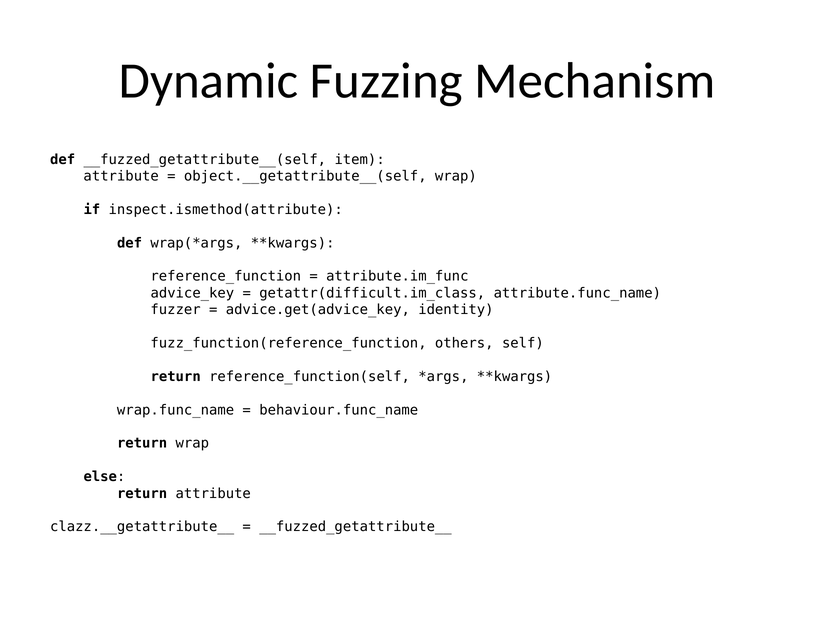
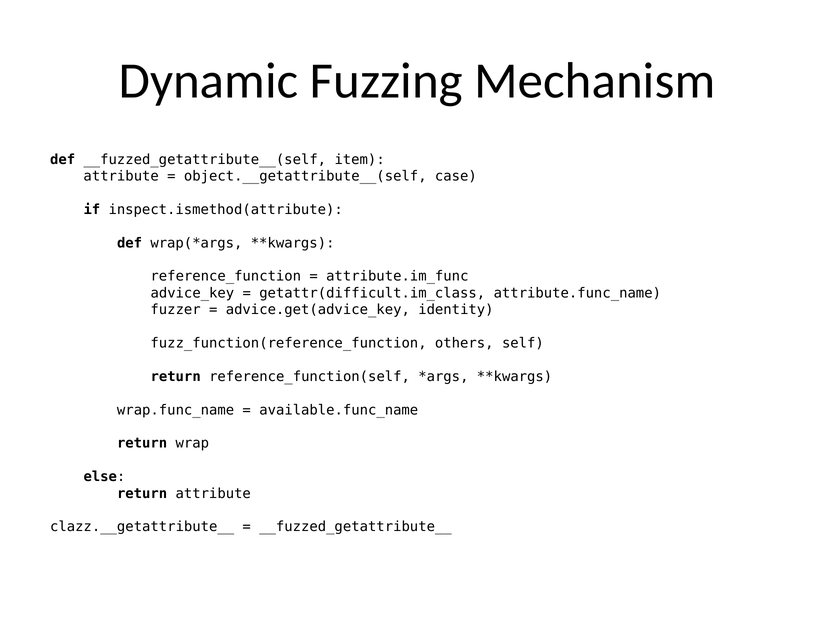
object.__getattribute__(self wrap: wrap -> case
behaviour.func_name: behaviour.func_name -> available.func_name
